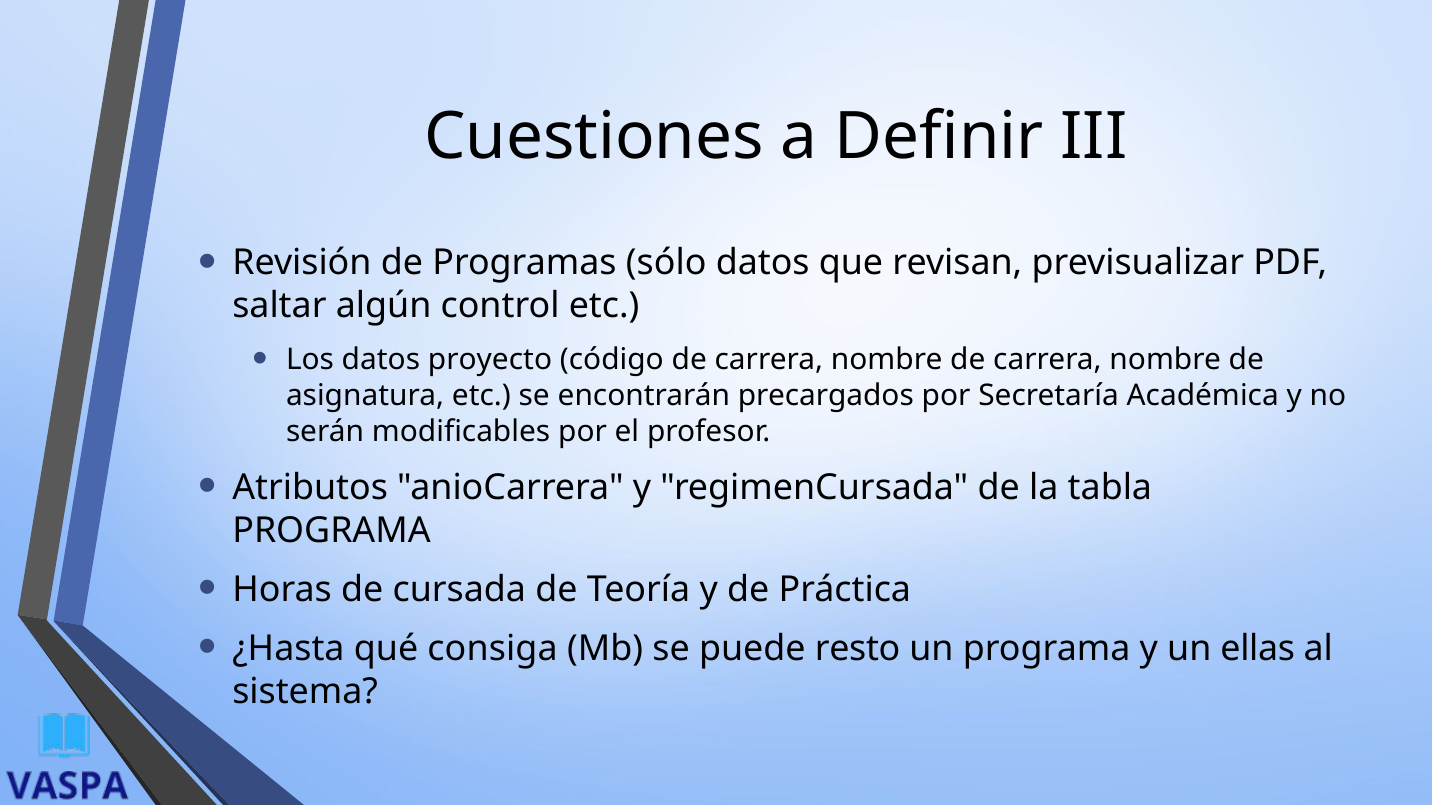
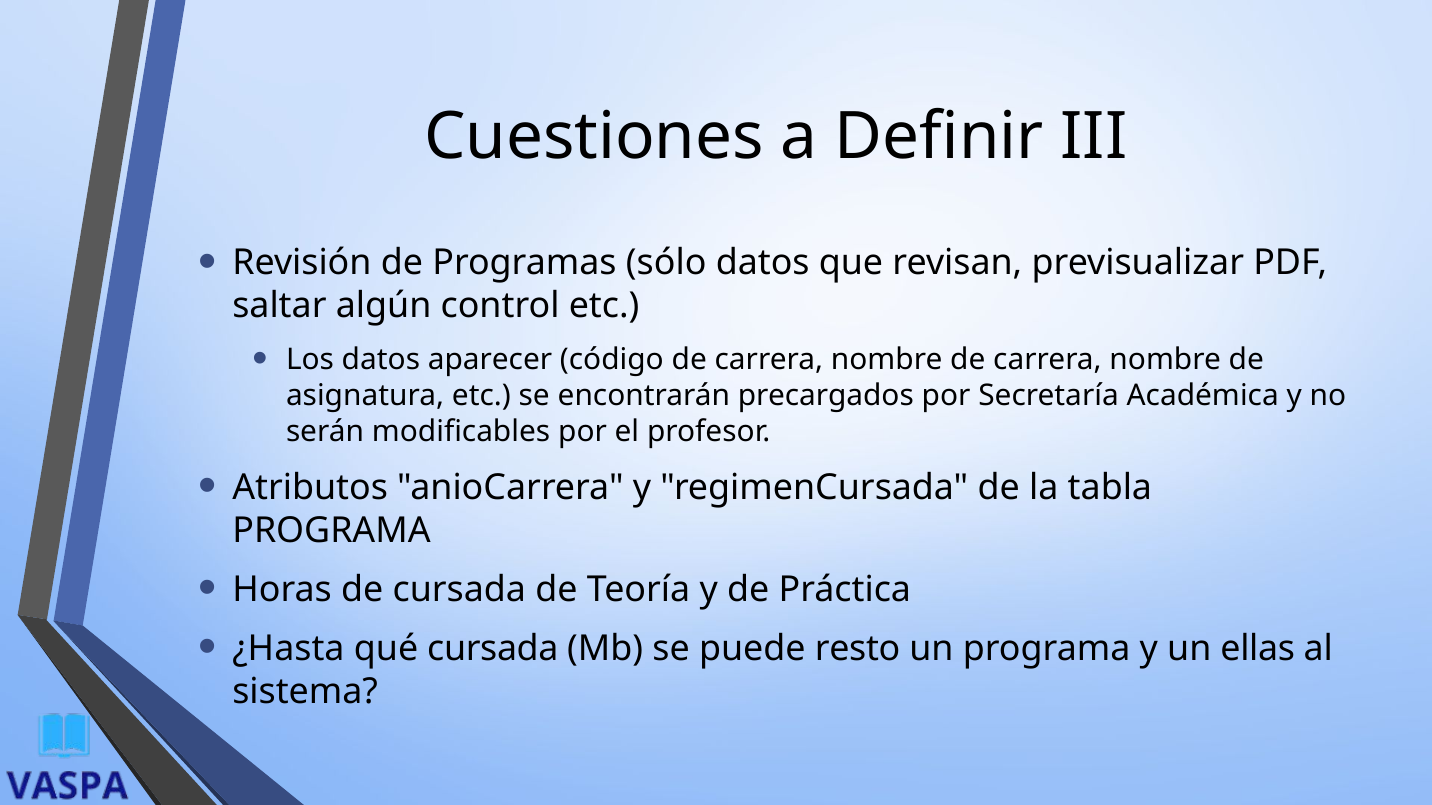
proyecto: proyecto -> aparecer
qué consiga: consiga -> cursada
